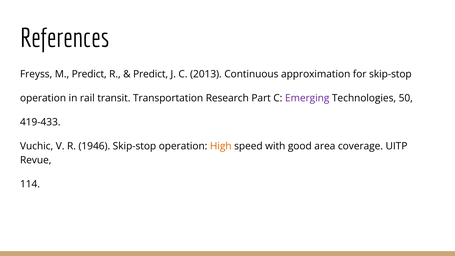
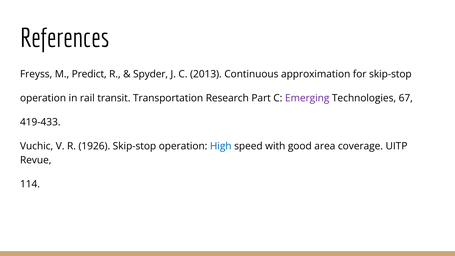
Predict at (151, 74): Predict -> Spyder
50: 50 -> 67
1946: 1946 -> 1926
High colour: orange -> blue
